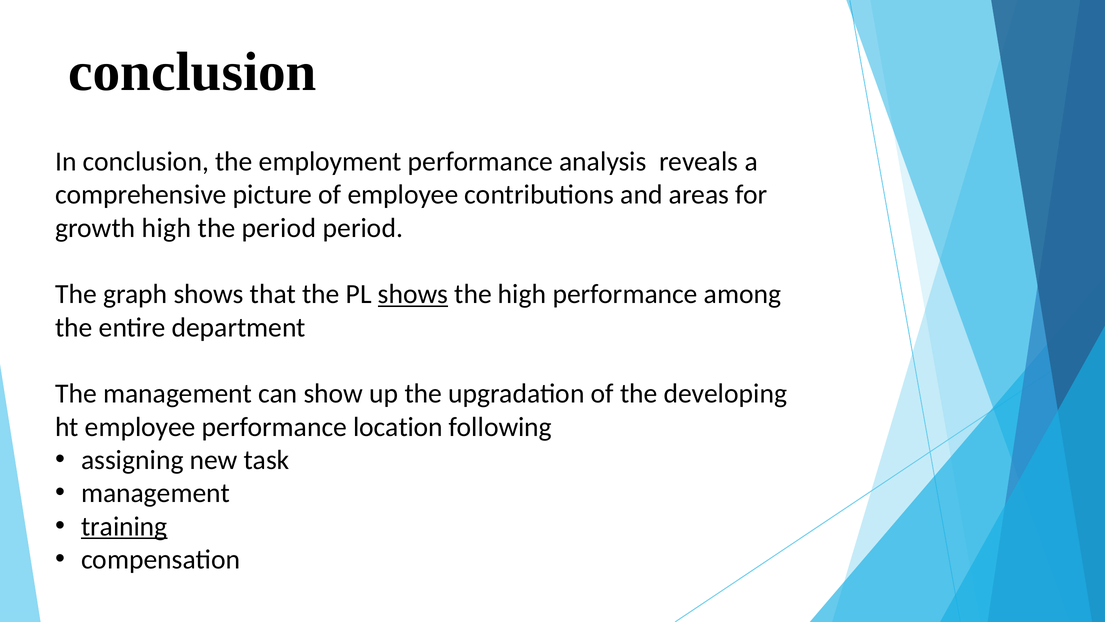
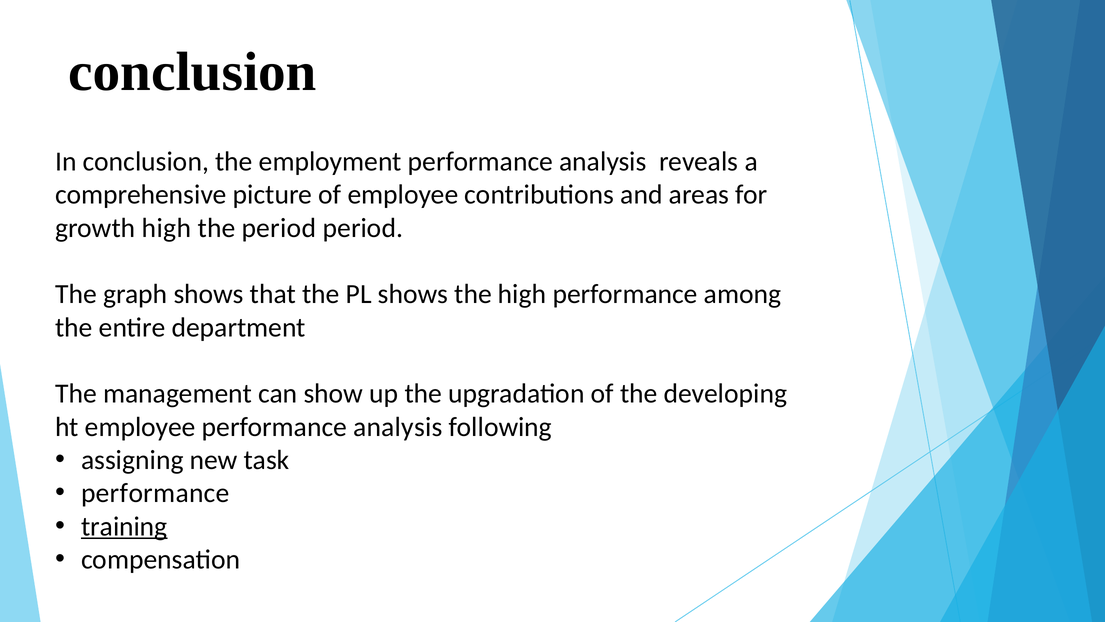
shows at (413, 294) underline: present -> none
employee performance location: location -> analysis
management at (156, 493): management -> performance
